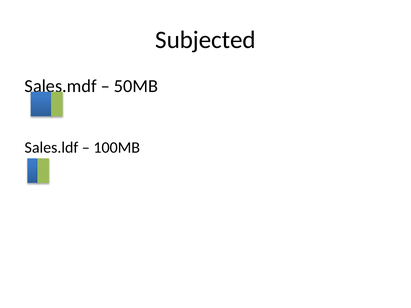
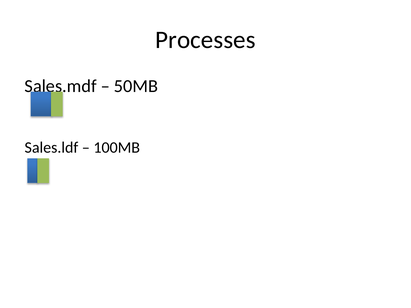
Subjected: Subjected -> Processes
